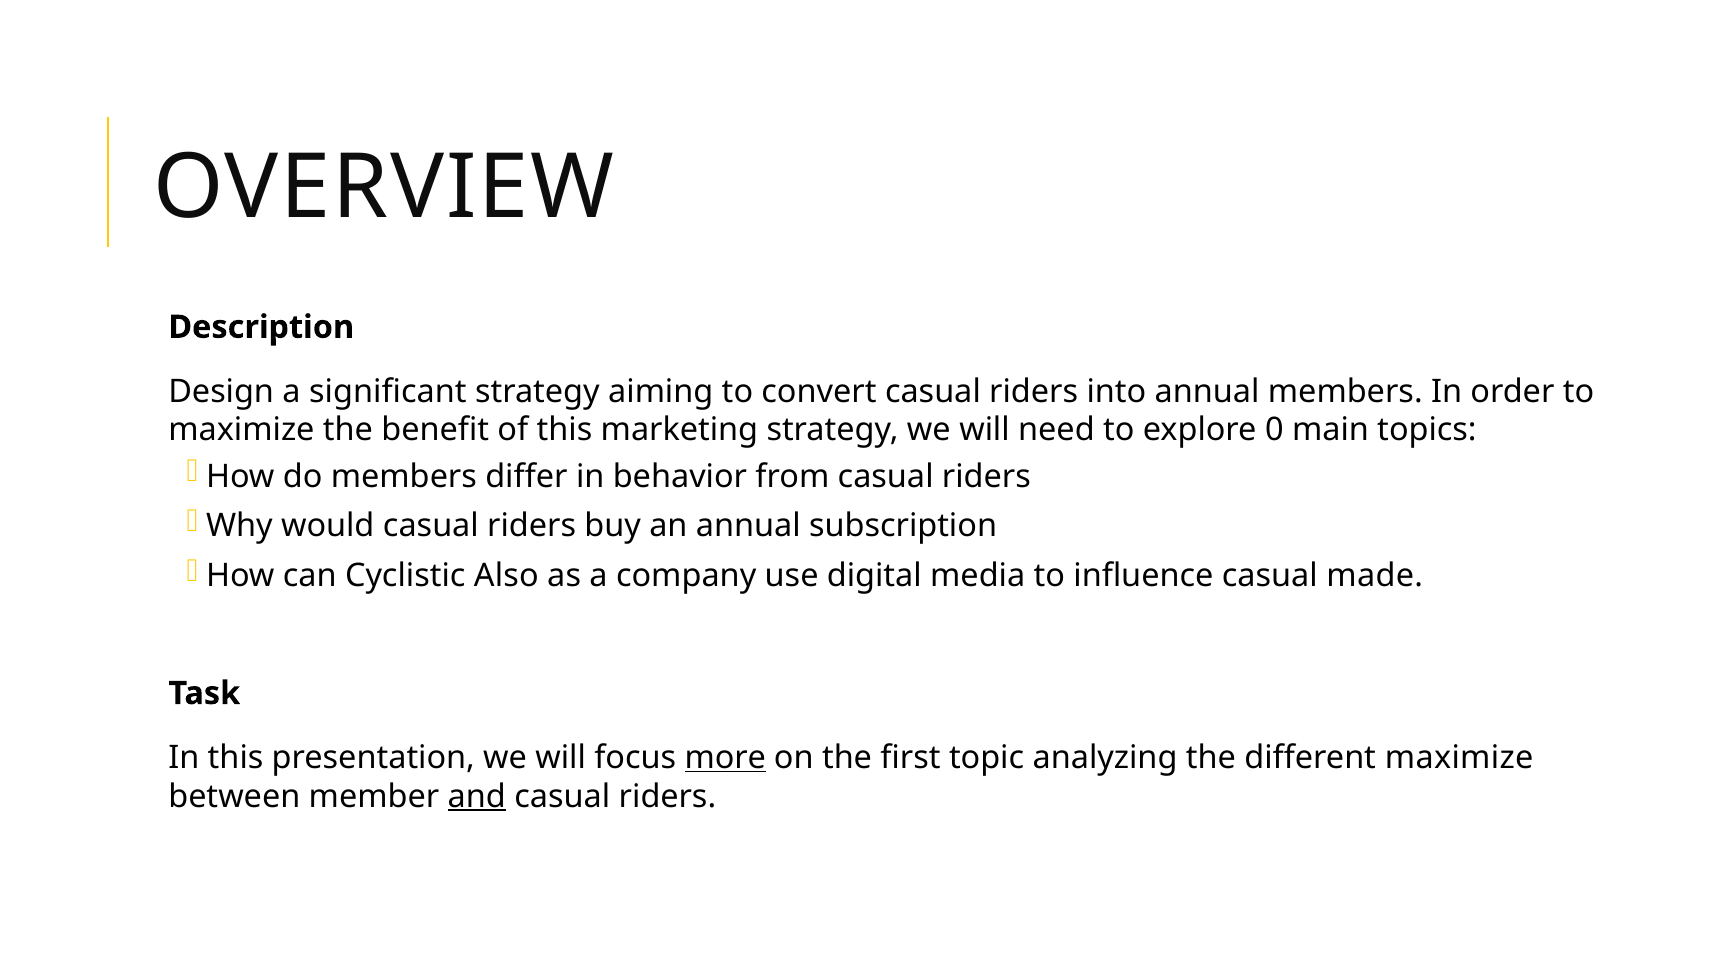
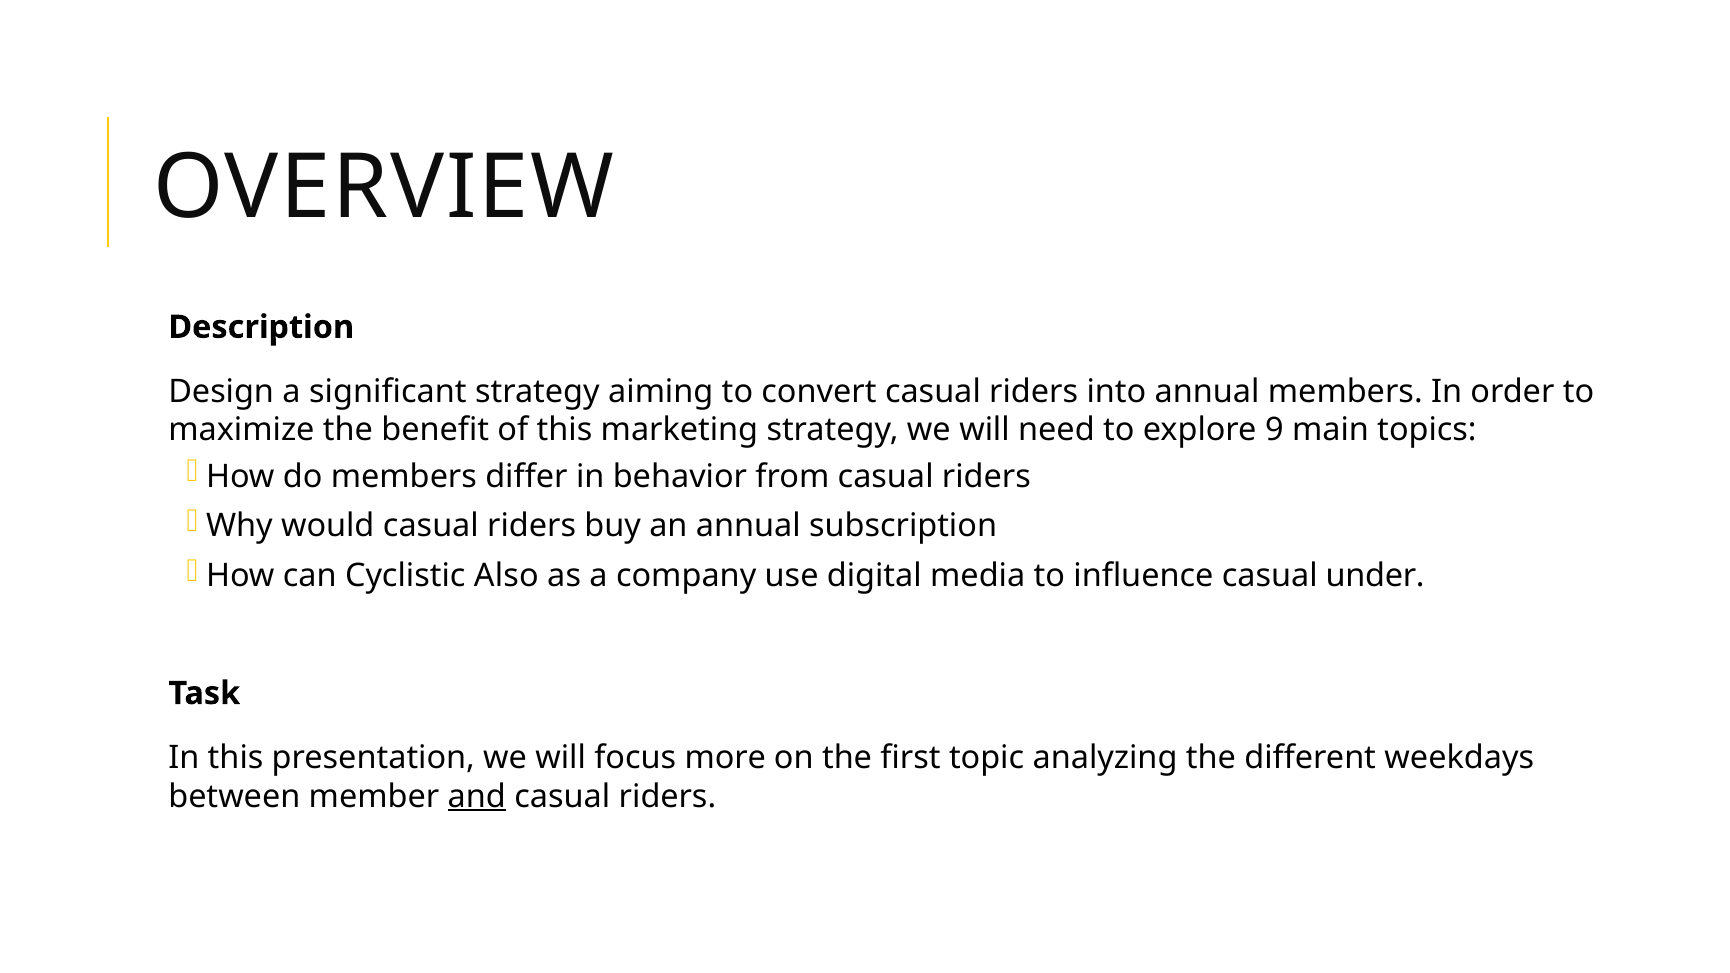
0: 0 -> 9
made: made -> under
more underline: present -> none
different maximize: maximize -> weekdays
